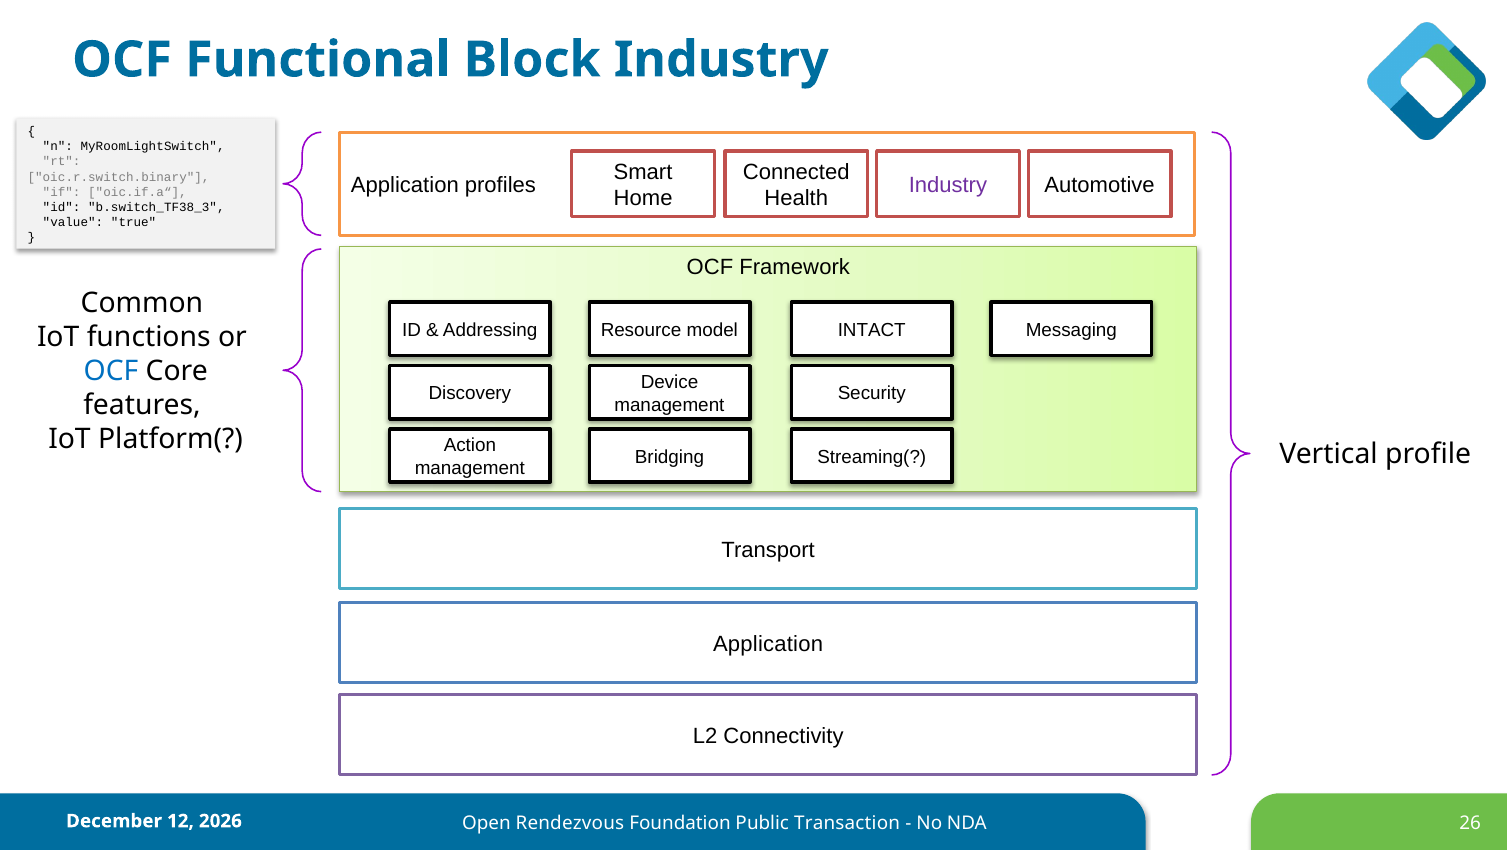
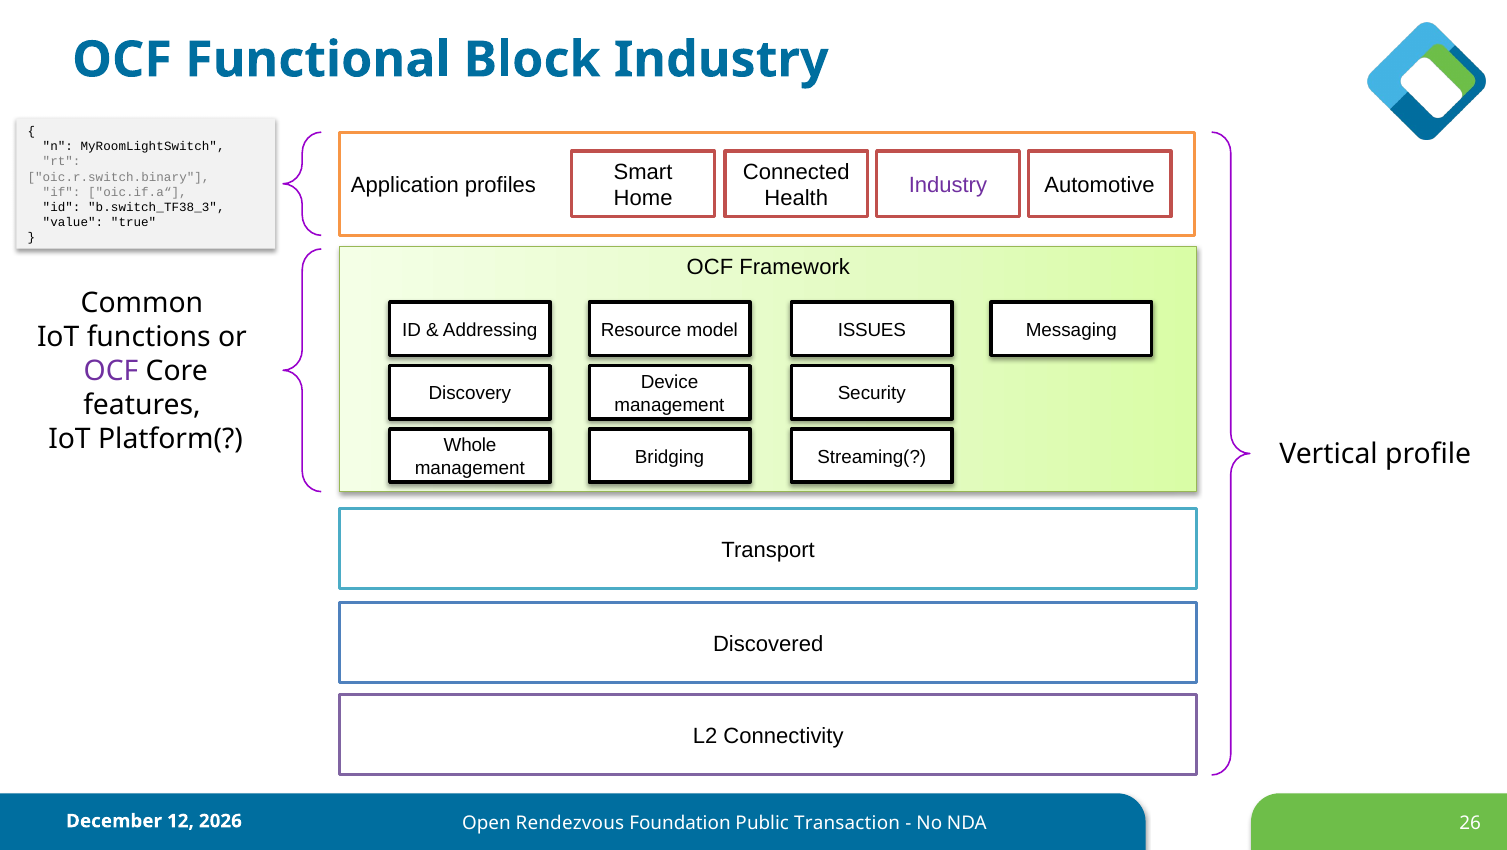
INTACT: INTACT -> ISSUES
OCF at (111, 371) colour: blue -> purple
Action: Action -> Whole
Application at (768, 644): Application -> Discovered
